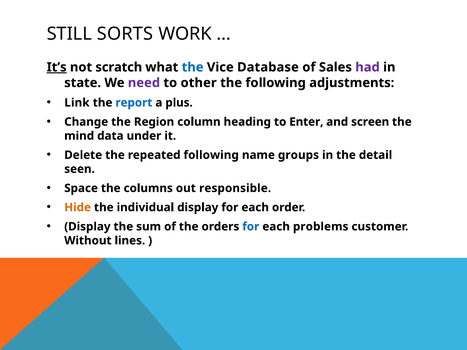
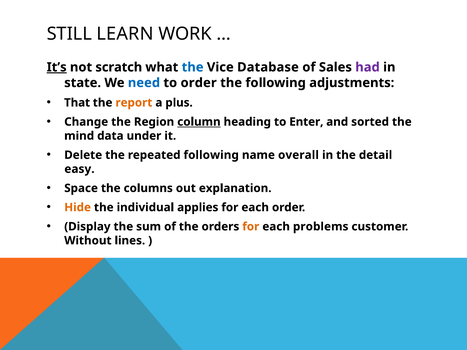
SORTS: SORTS -> LEARN
need colour: purple -> blue
to other: other -> order
Link: Link -> That
report colour: blue -> orange
column underline: none -> present
screen: screen -> sorted
groups: groups -> overall
seen: seen -> easy
responsible: responsible -> explanation
individual display: display -> applies
for at (251, 227) colour: blue -> orange
